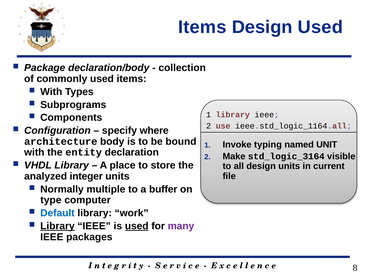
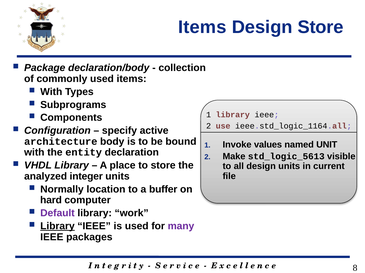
Design Used: Used -> Store
where: where -> active
typing: typing -> values
std_logic_3164: std_logic_3164 -> std_logic_5613
multiple: multiple -> location
type: type -> hard
Default colour: blue -> purple
used at (137, 227) underline: present -> none
